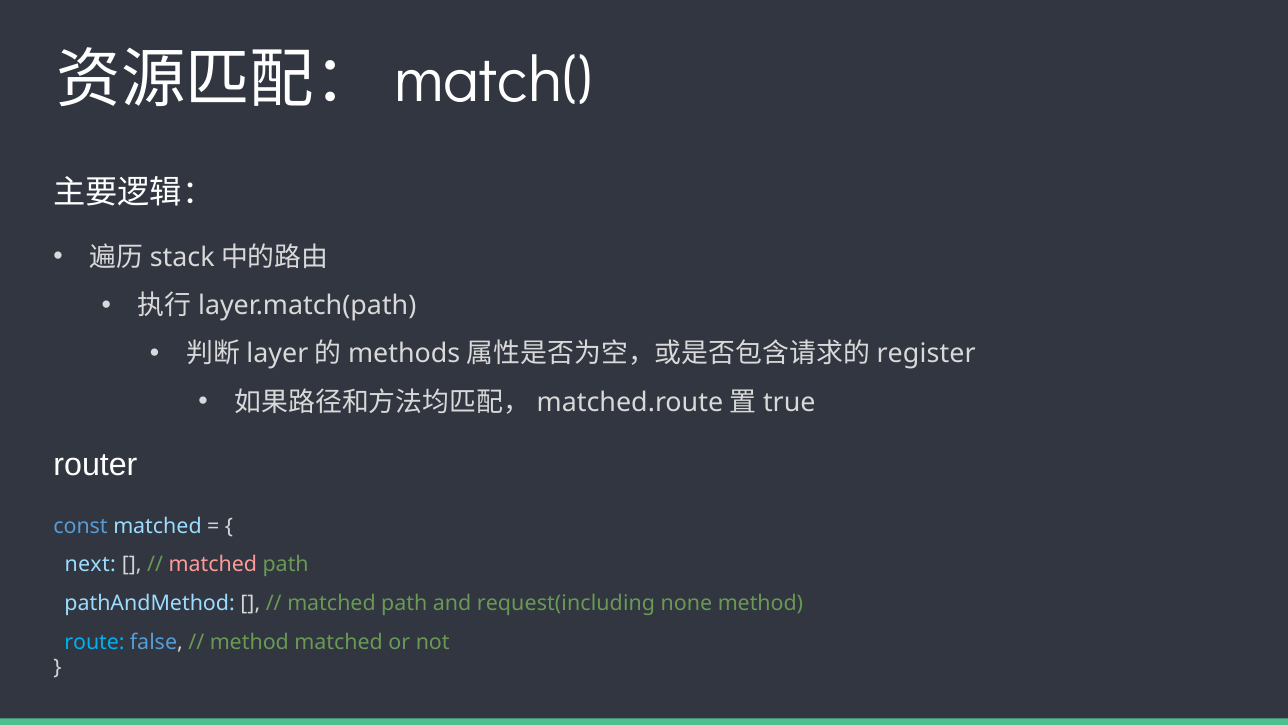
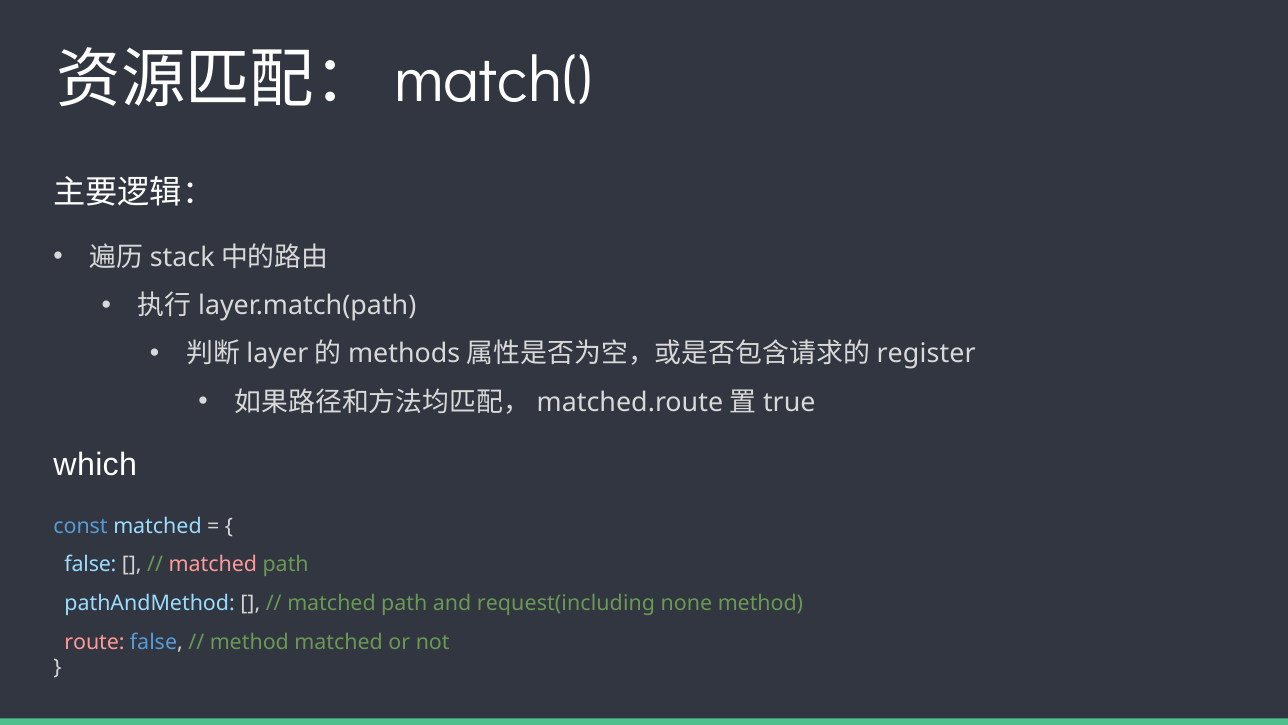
router: router -> which
next at (90, 564): next -> false
route colour: light blue -> pink
